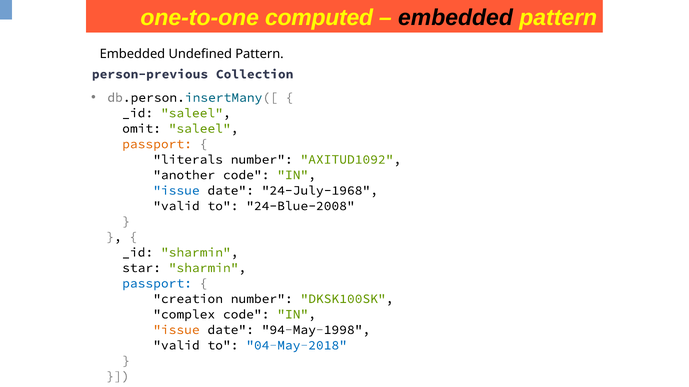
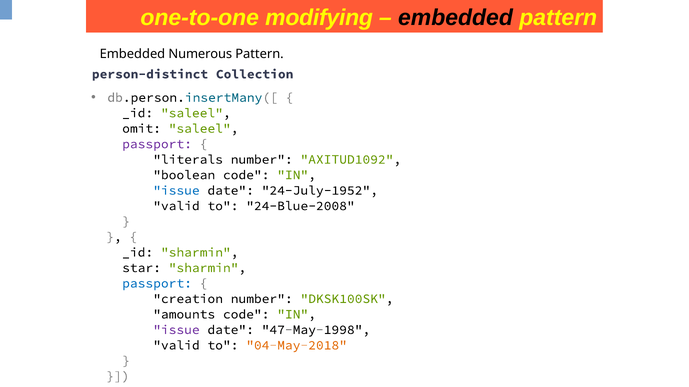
computed: computed -> modifying
Undefined: Undefined -> Numerous
person-previous: person-previous -> person-distinct
passport at (157, 144) colour: orange -> purple
another: another -> boolean
24-July-1968: 24-July-1968 -> 24-July-1952
complex: complex -> amounts
issue at (176, 330) colour: orange -> purple
94-May-1998: 94-May-1998 -> 47-May-1998
04-May-2018 colour: blue -> orange
